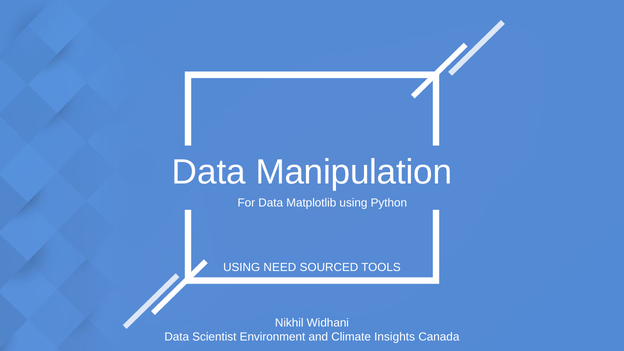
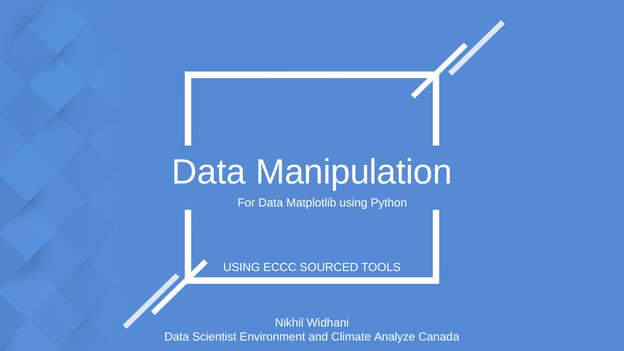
NEED: NEED -> ECCC
Insights: Insights -> Analyze
